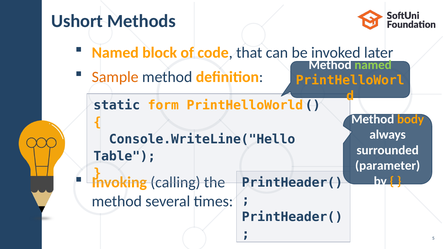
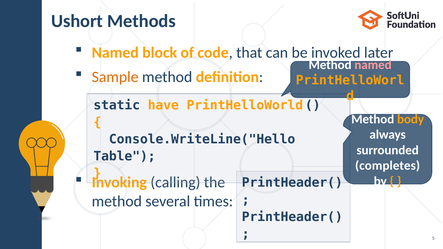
named at (373, 65) colour: light green -> pink
form: form -> have
parameter: parameter -> completes
